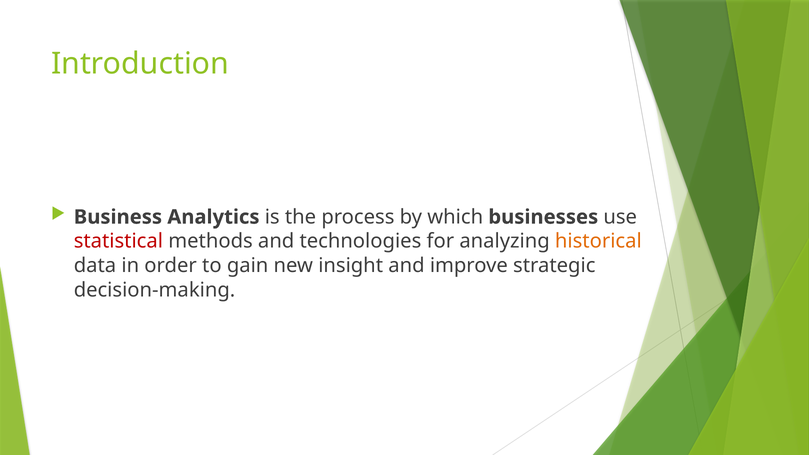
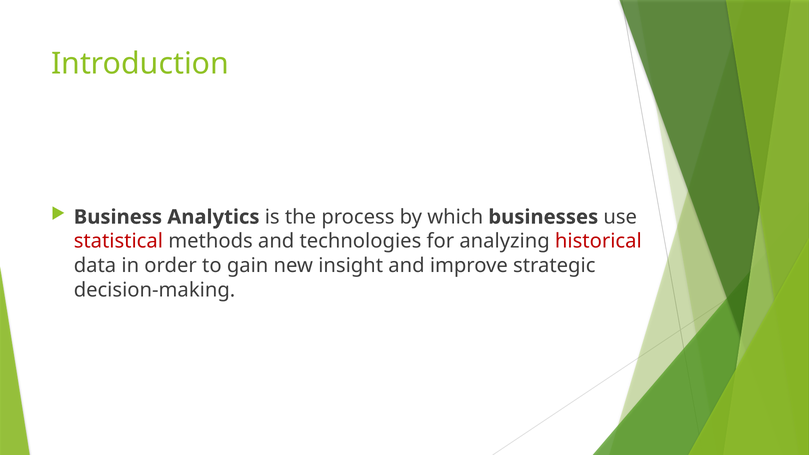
historical colour: orange -> red
